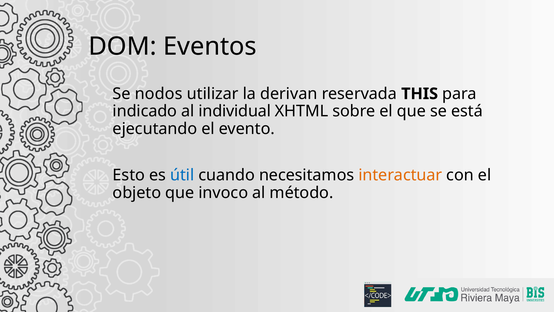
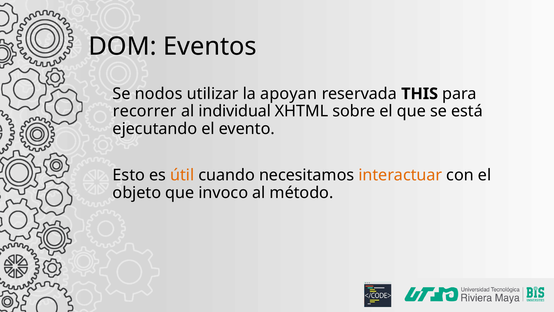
derivan: derivan -> apoyan
indicado: indicado -> recorrer
útil colour: blue -> orange
